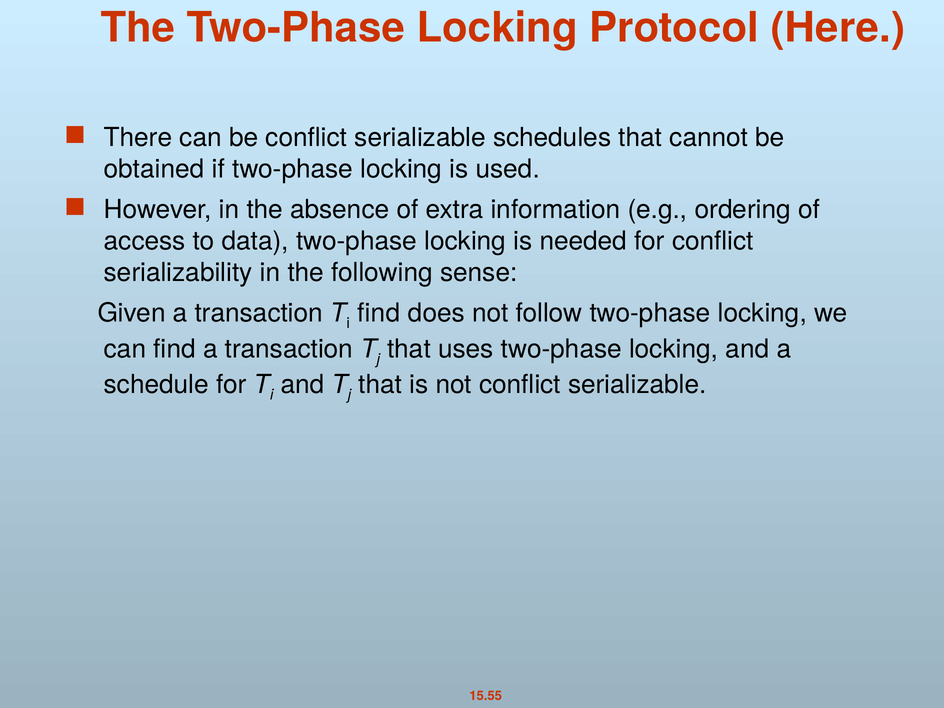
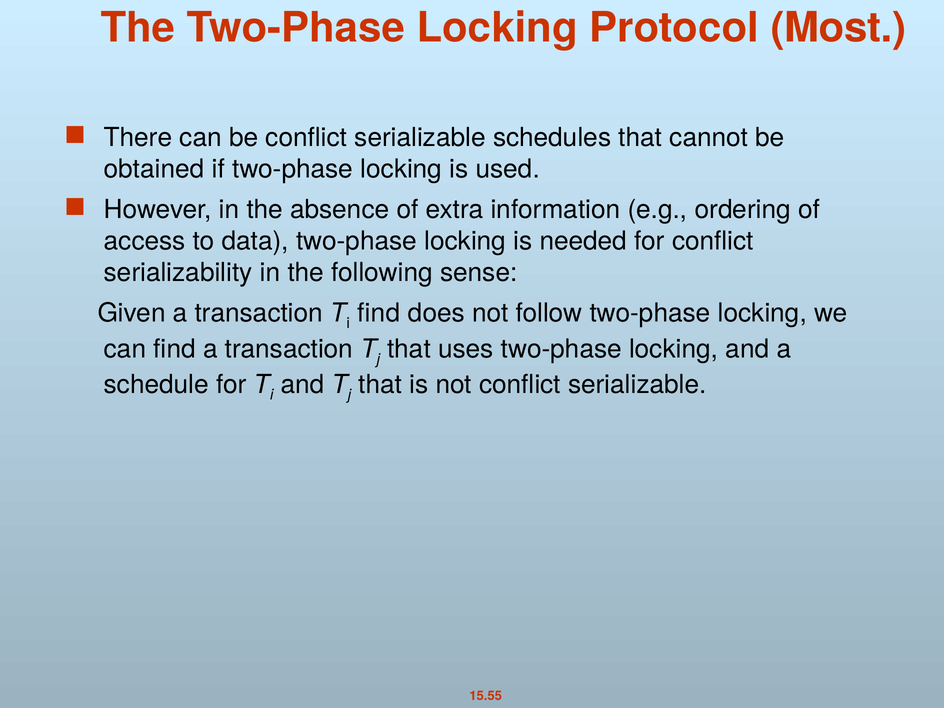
Here: Here -> Most
